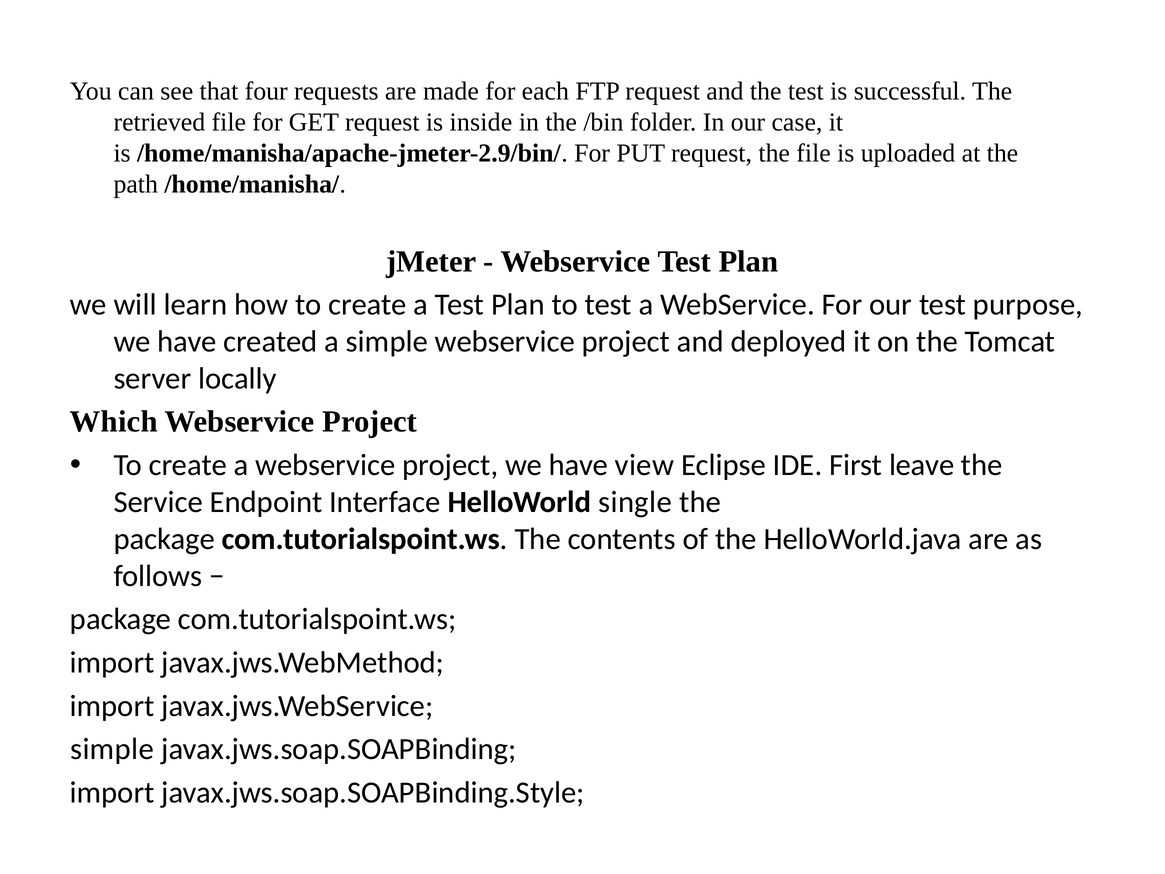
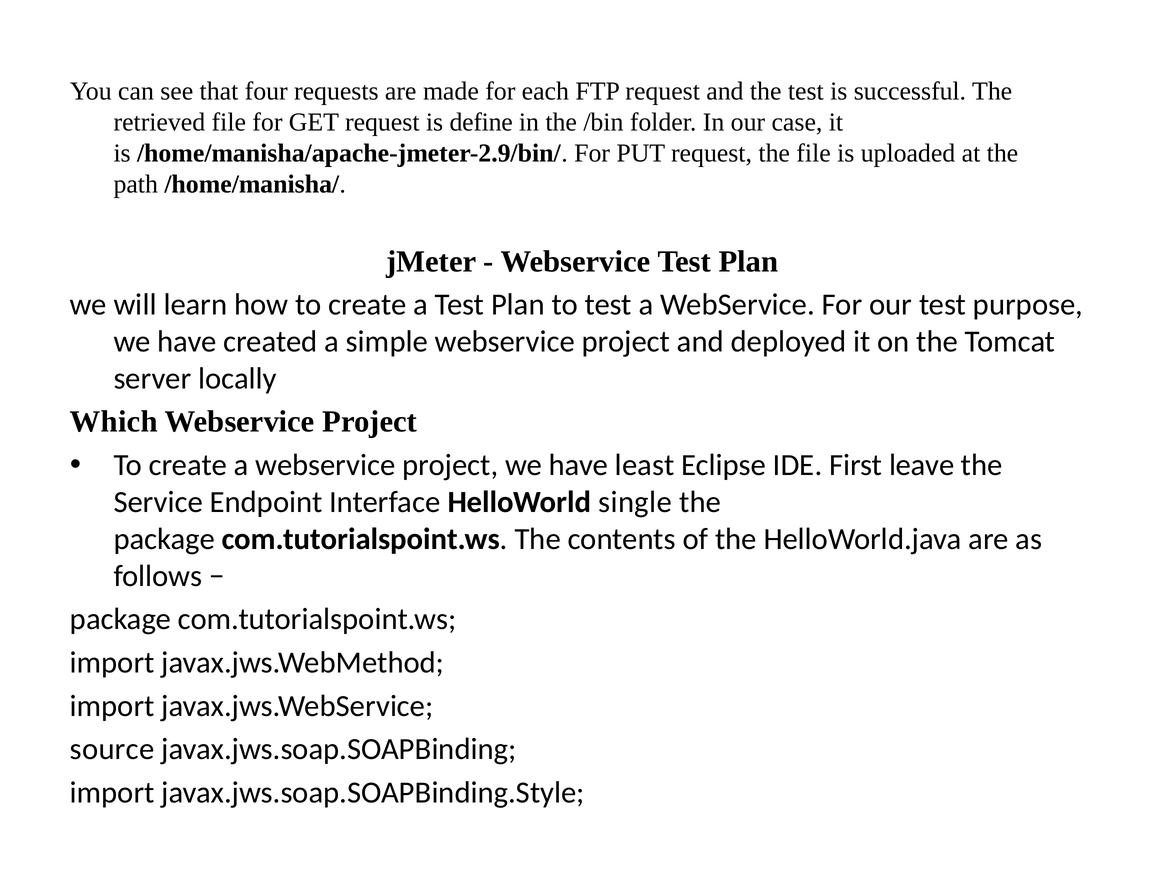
inside: inside -> define
view: view -> least
simple at (112, 749): simple -> source
